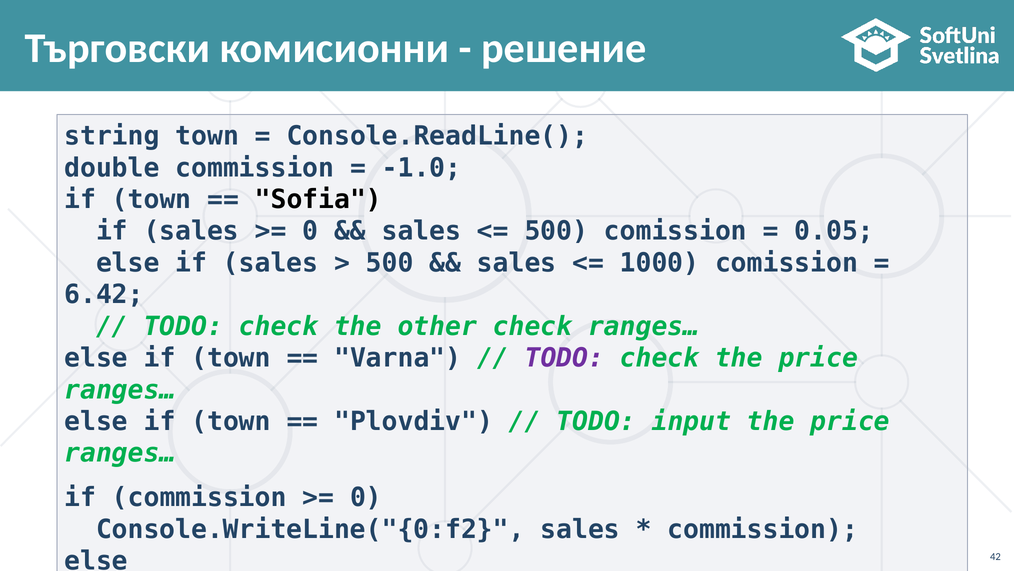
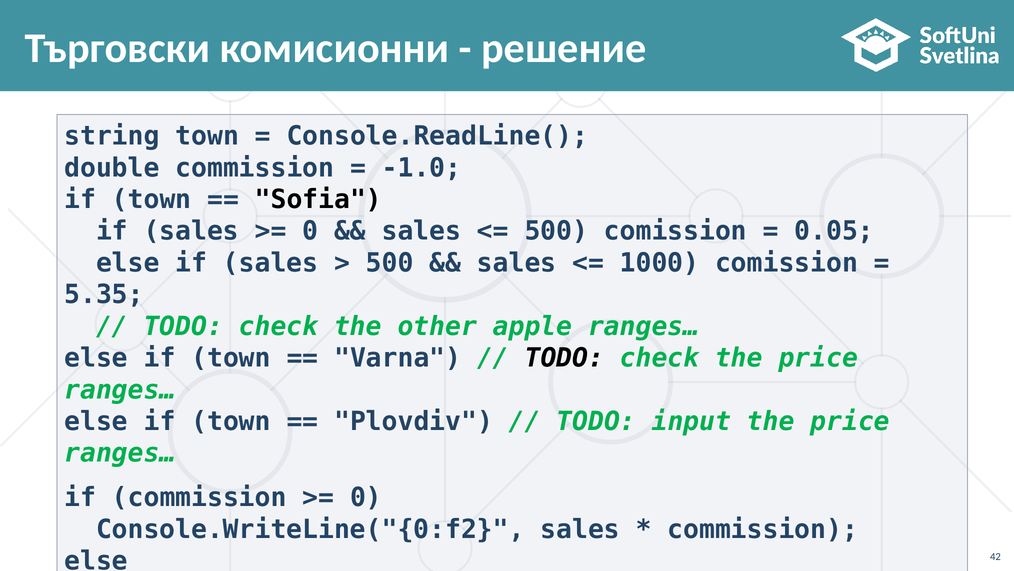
6.42: 6.42 -> 5.35
other check: check -> apple
TODO at (564, 358) colour: purple -> black
